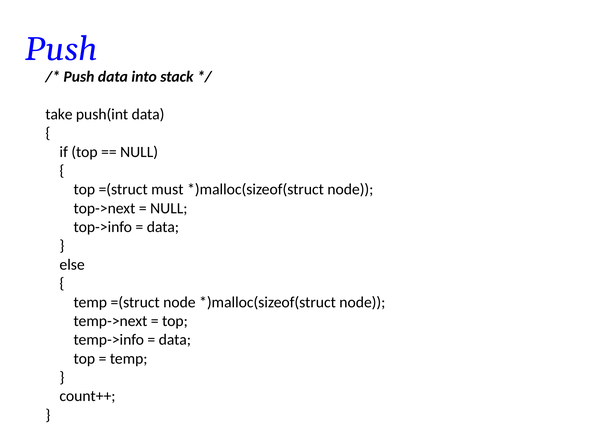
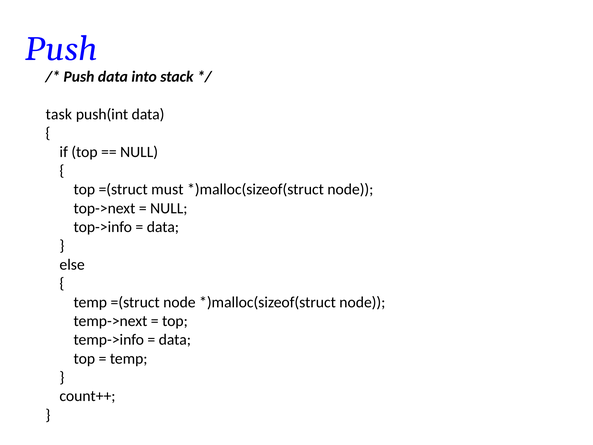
take: take -> task
